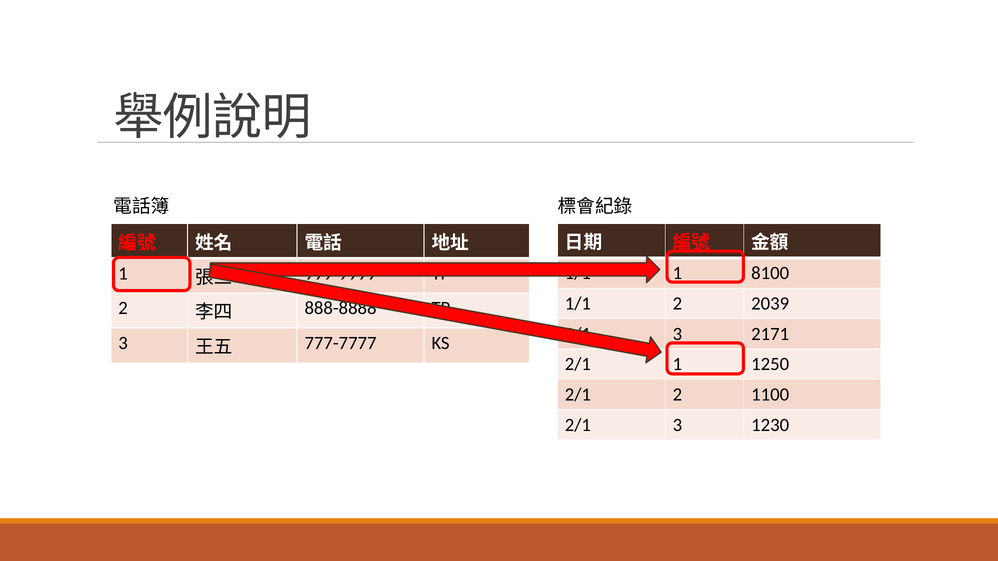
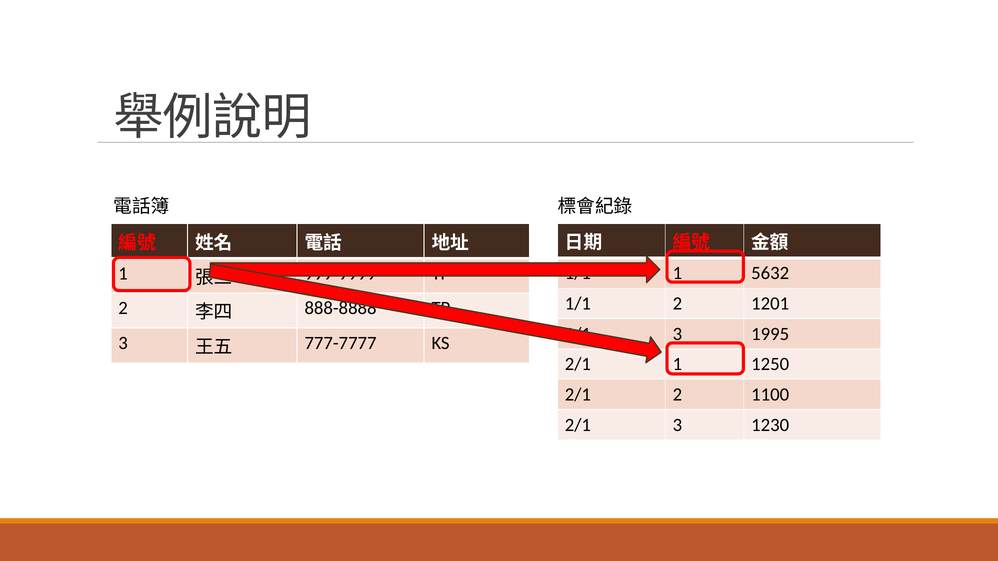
8100: 8100 -> 5632
2039: 2039 -> 1201
2171: 2171 -> 1995
